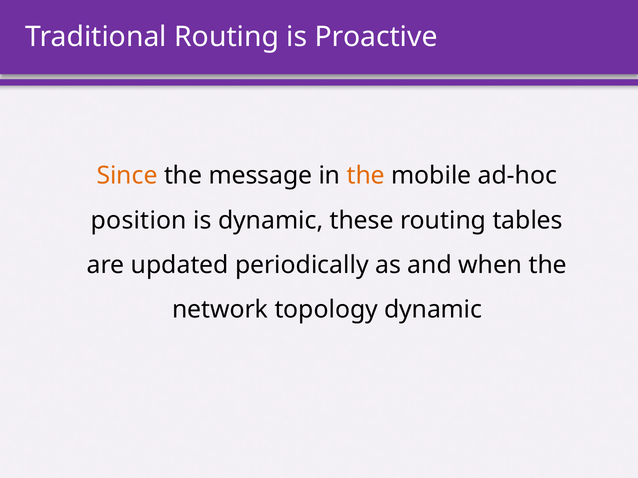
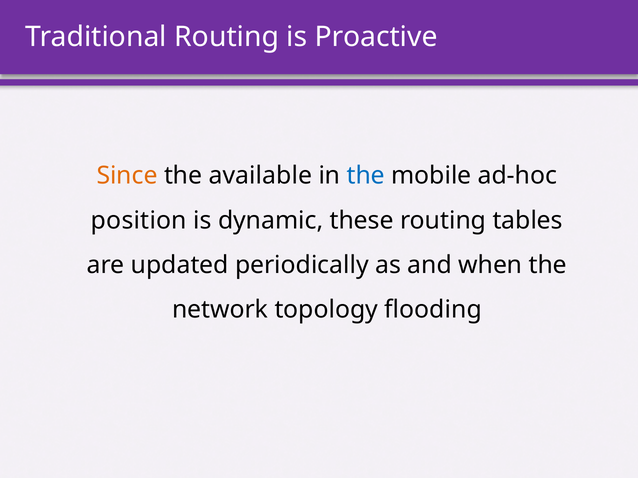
message: message -> available
the at (366, 176) colour: orange -> blue
topology dynamic: dynamic -> flooding
